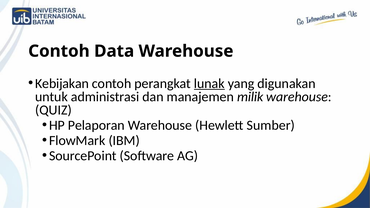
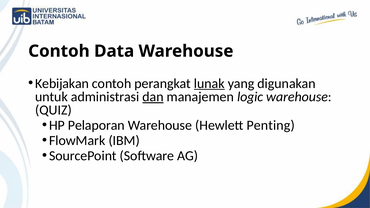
dan underline: none -> present
milik: milik -> logic
Sumber: Sumber -> Penting
